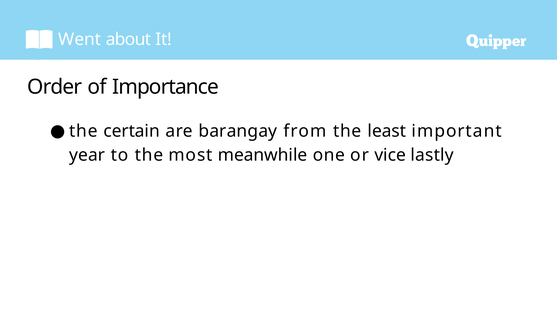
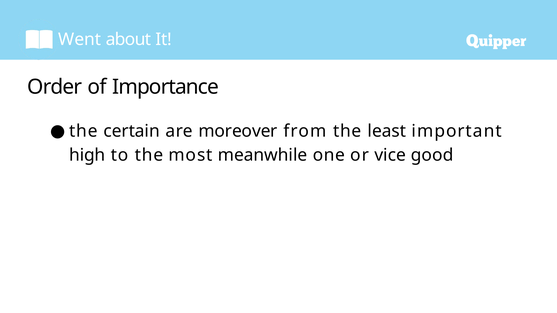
barangay: barangay -> moreover
year: year -> high
lastly: lastly -> good
